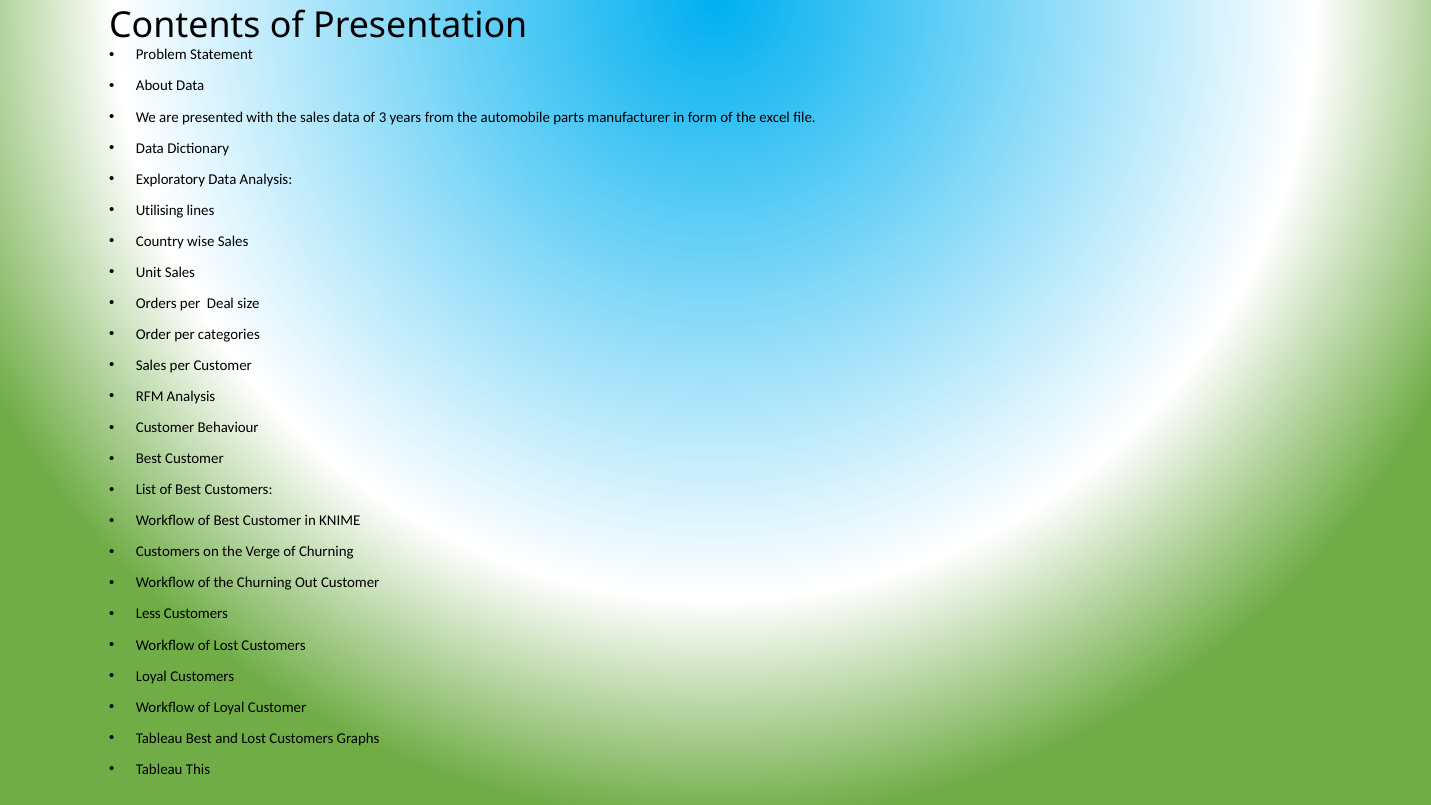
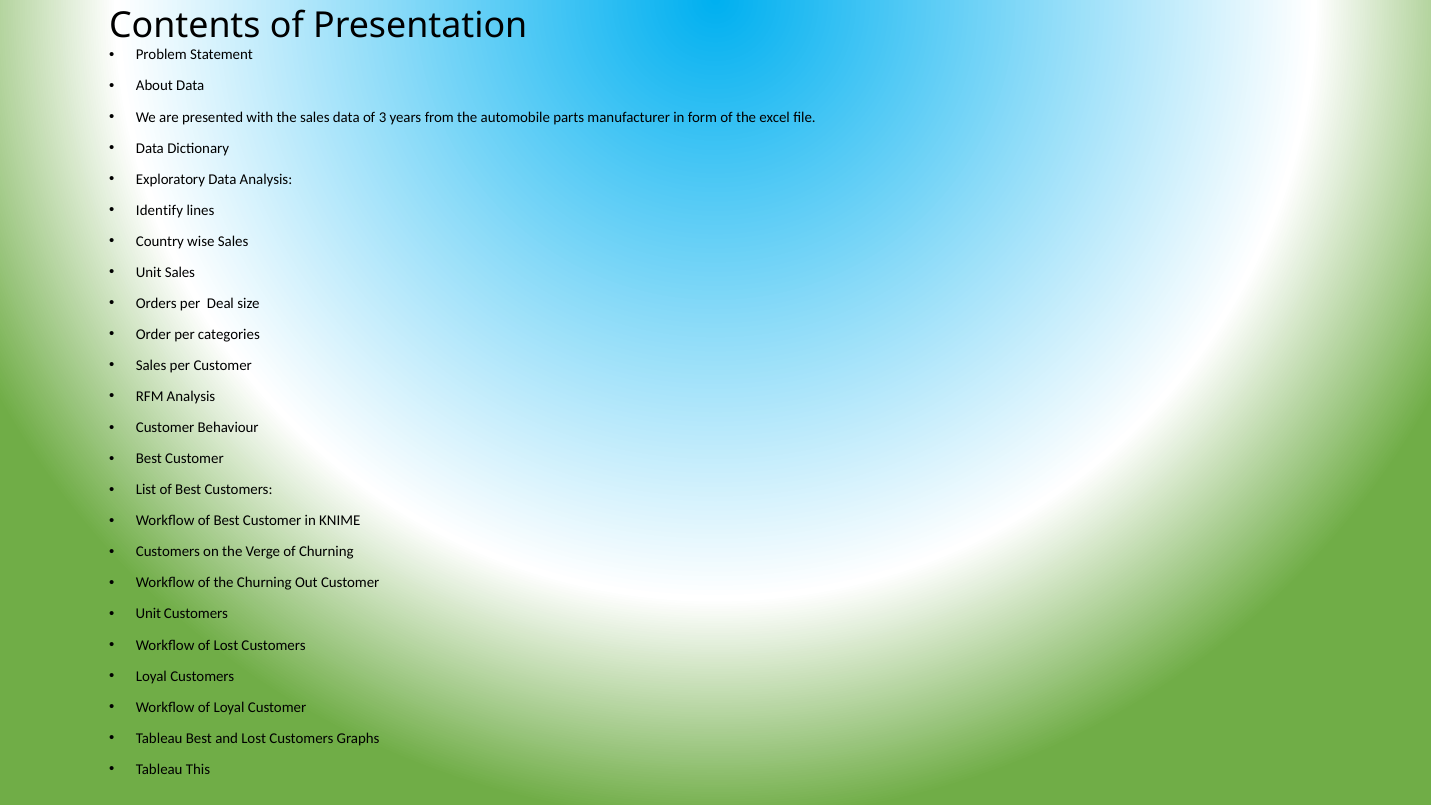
Utilising: Utilising -> Identify
Less at (148, 614): Less -> Unit
